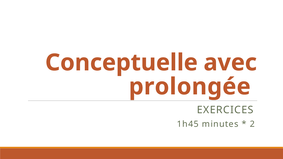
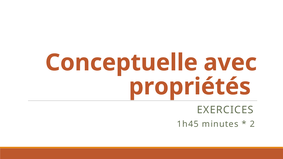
prolongée: prolongée -> propriétés
